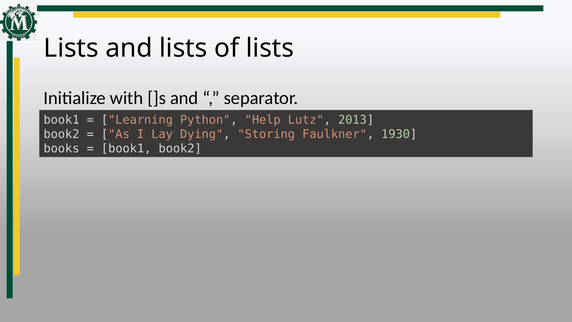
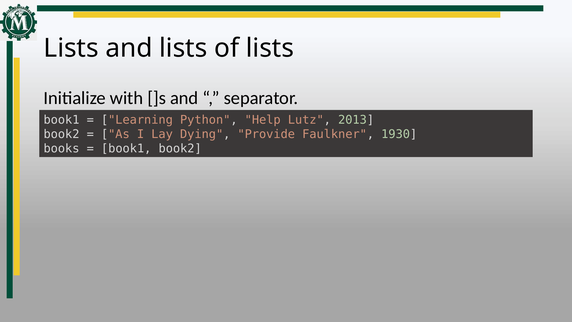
Storing: Storing -> Provide
